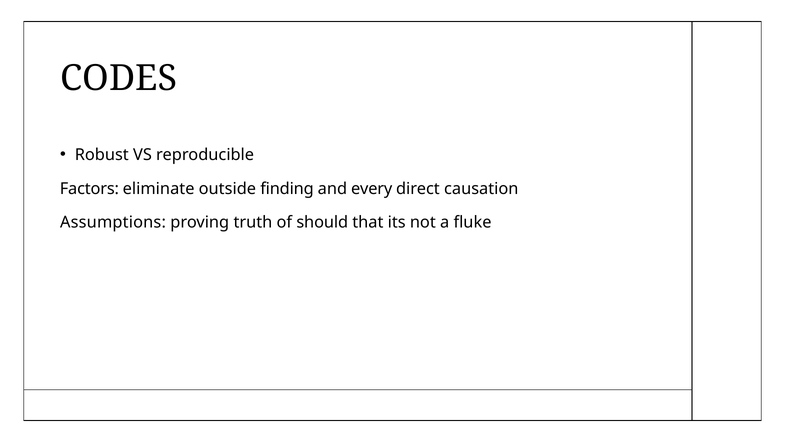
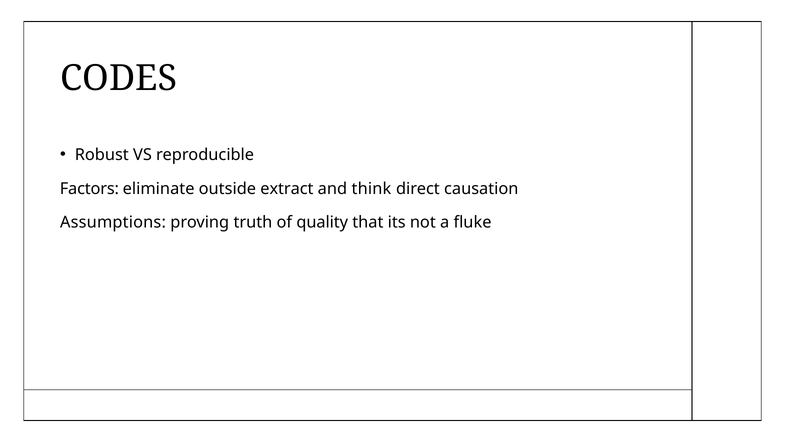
finding: finding -> extract
every: every -> think
should: should -> quality
